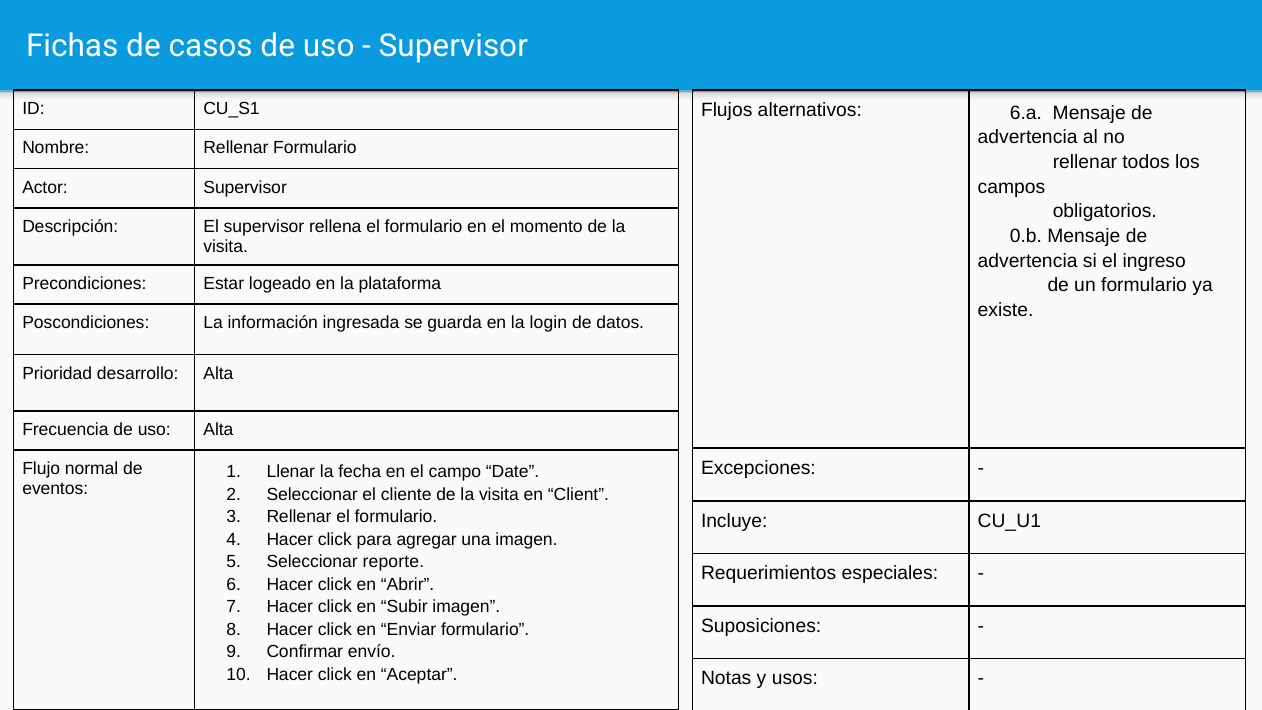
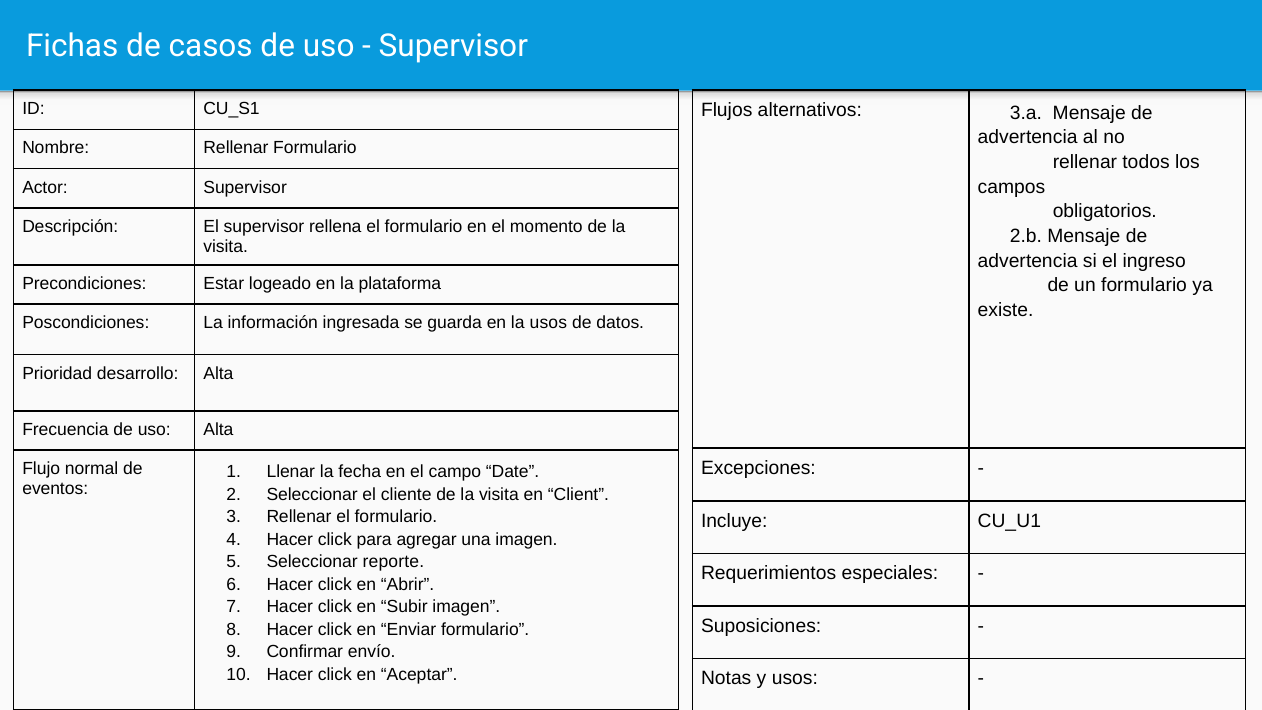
6.a: 6.a -> 3.a
0.b: 0.b -> 2.b
la login: login -> usos
